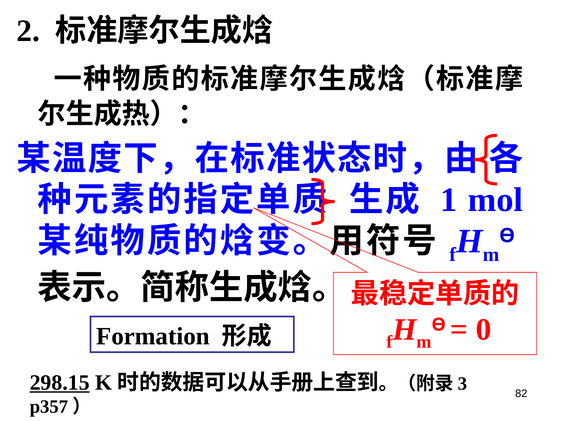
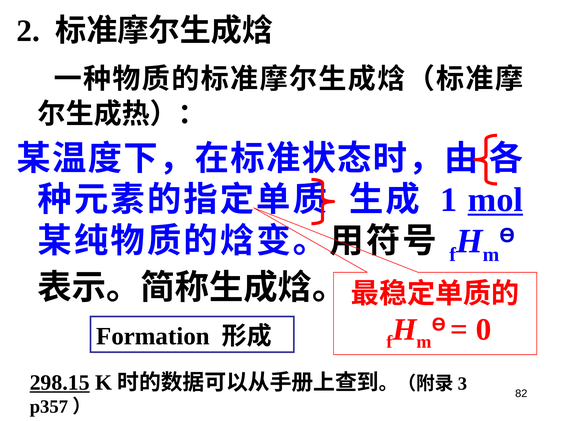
mol underline: none -> present
